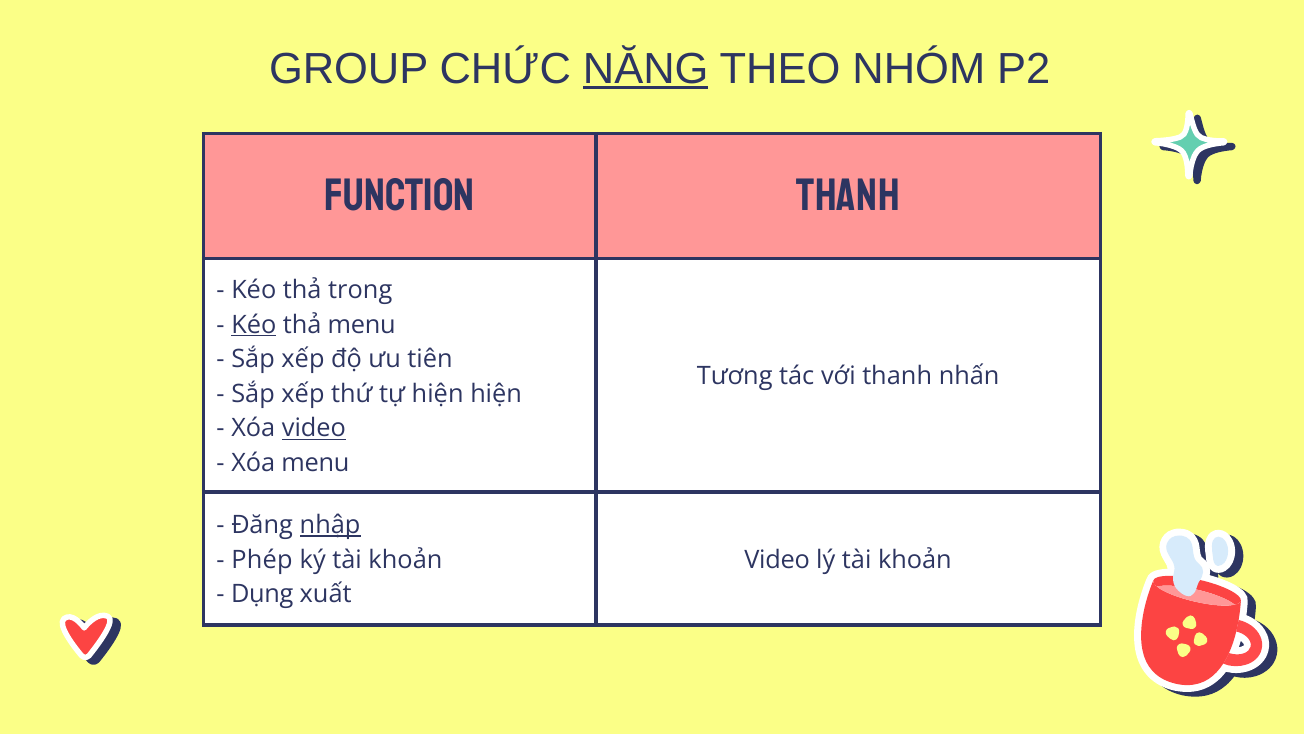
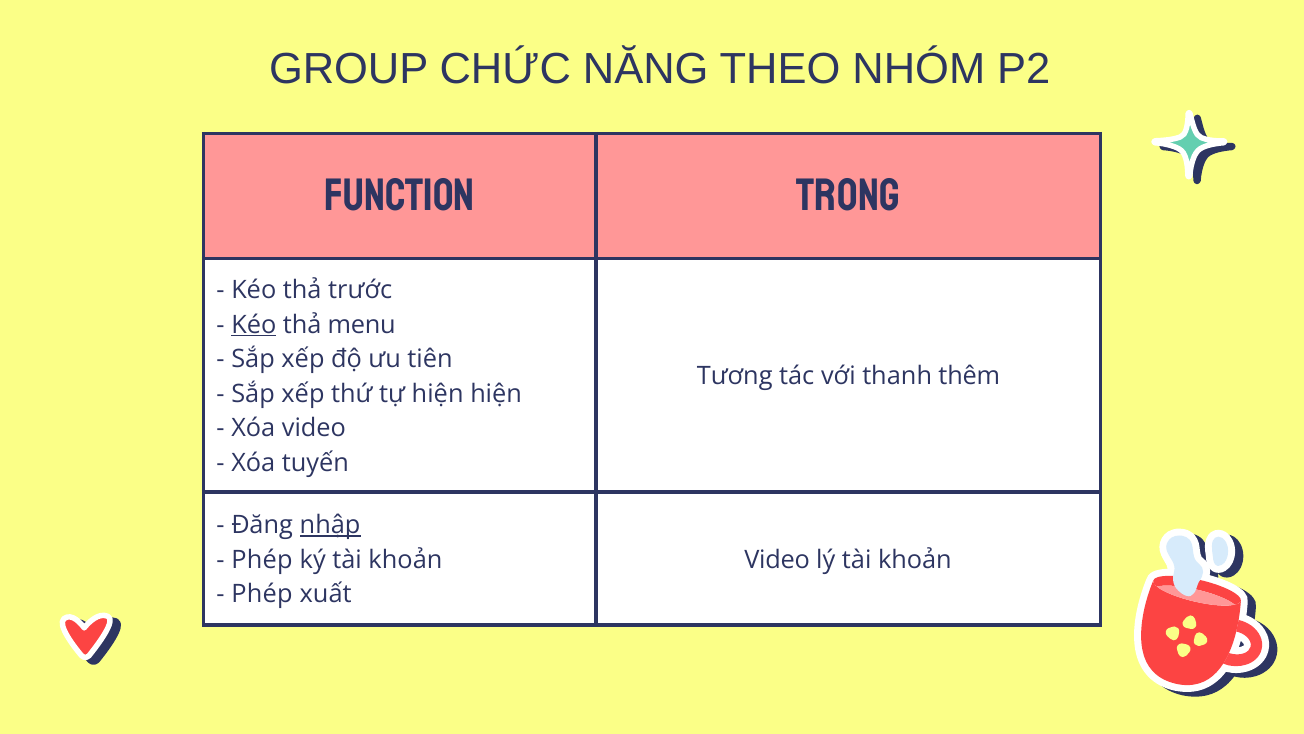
NĂNG underline: present -> none
FUNCTION THANH: THANH -> TRONG
trong: trong -> trước
nhấn: nhấn -> thêm
video at (314, 428) underline: present -> none
Xóa menu: menu -> tuyến
Dụng at (262, 594): Dụng -> Phép
